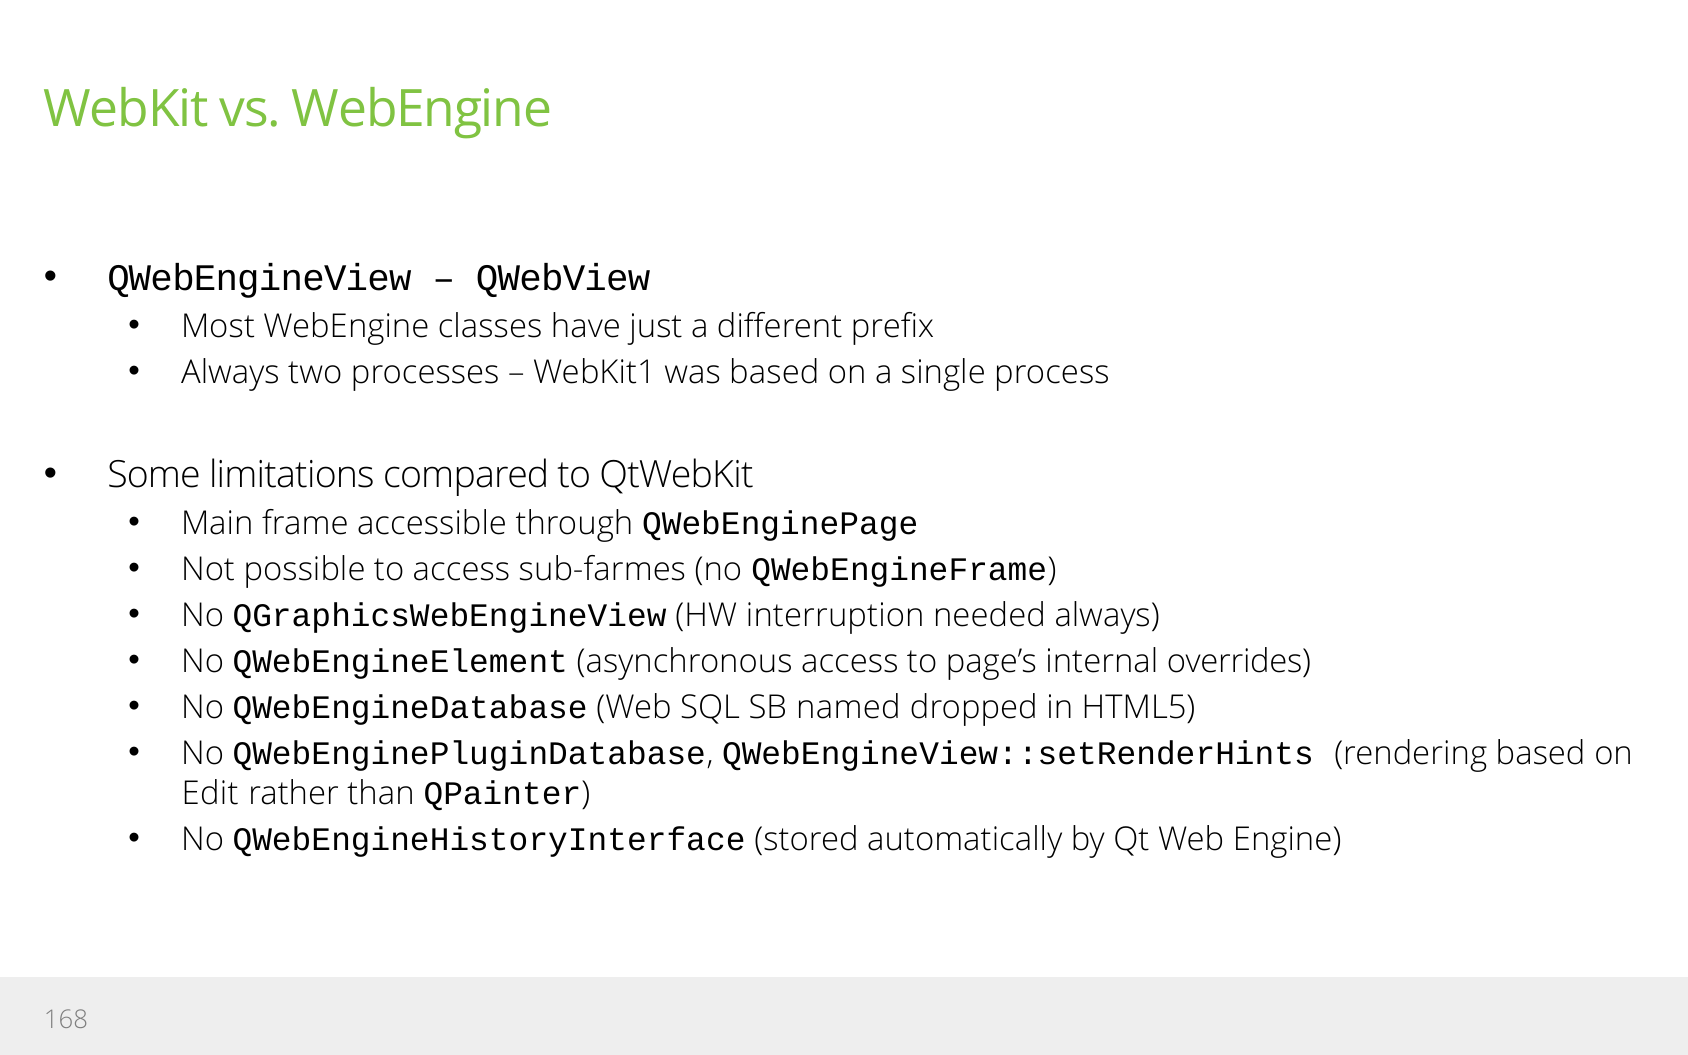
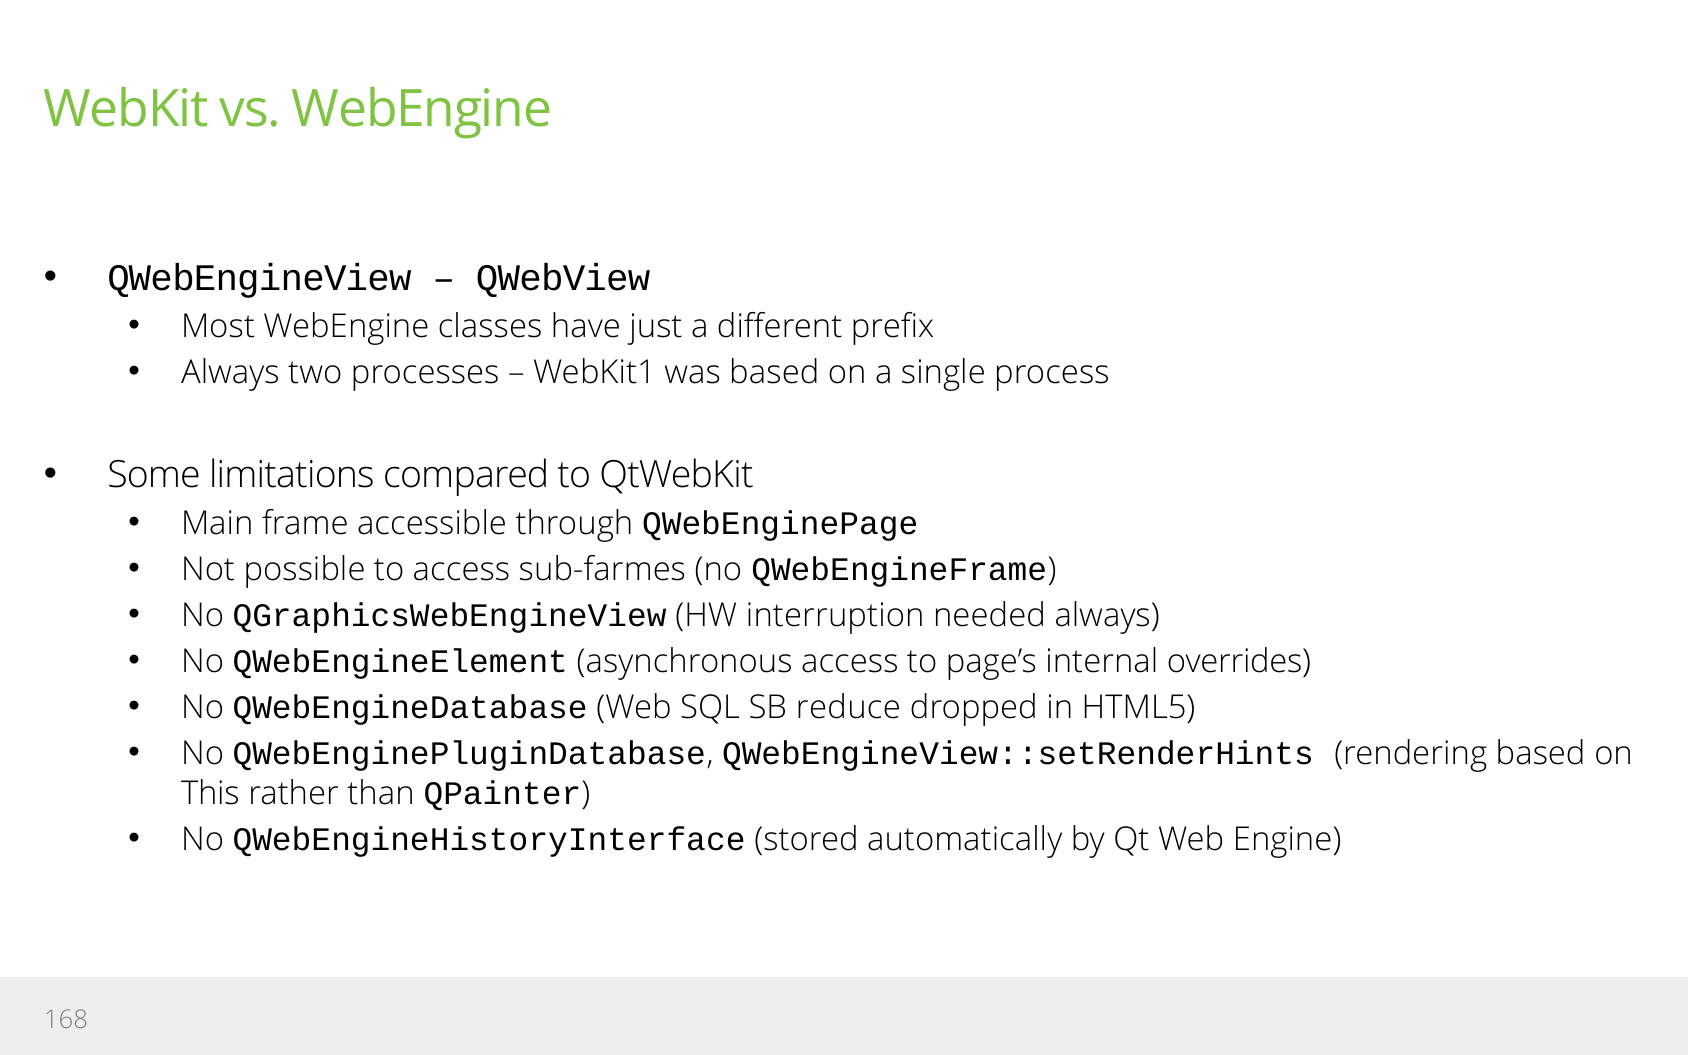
named: named -> reduce
Edit: Edit -> This
